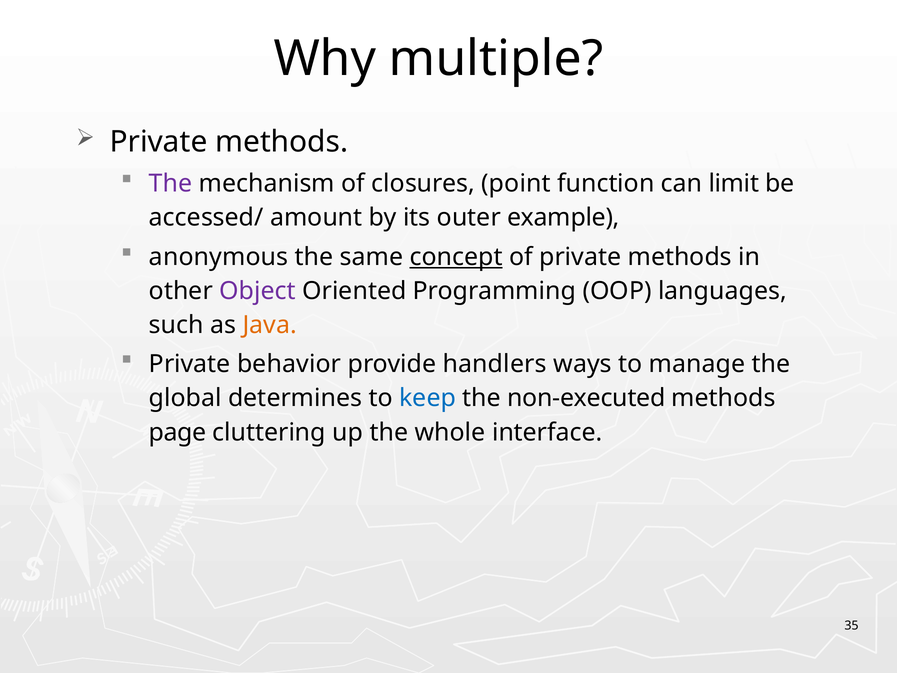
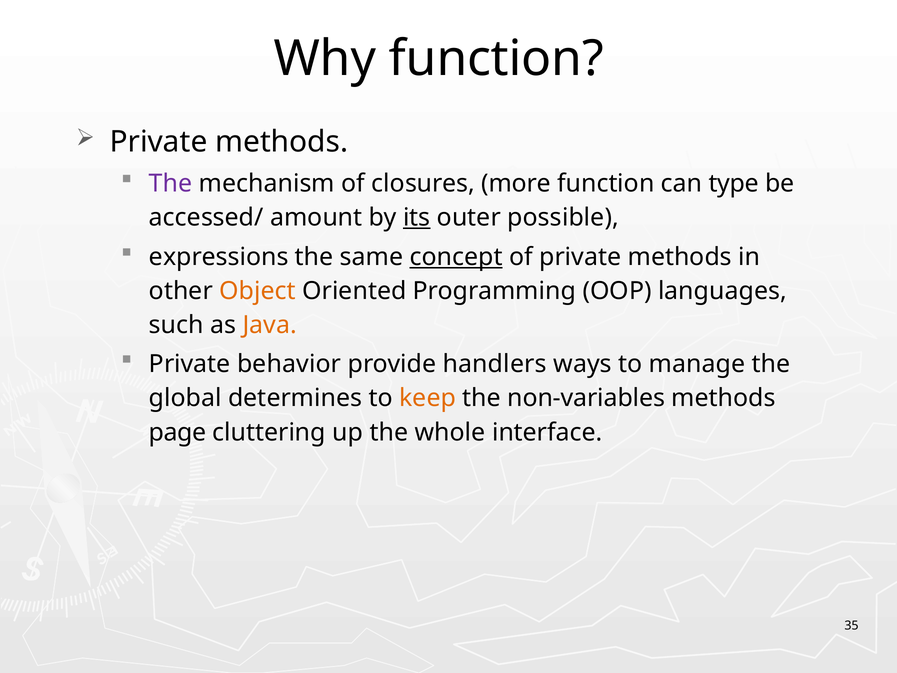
Why multiple: multiple -> function
point: point -> more
limit: limit -> type
its underline: none -> present
example: example -> possible
anonymous: anonymous -> expressions
Object colour: purple -> orange
keep colour: blue -> orange
non-executed: non-executed -> non-variables
